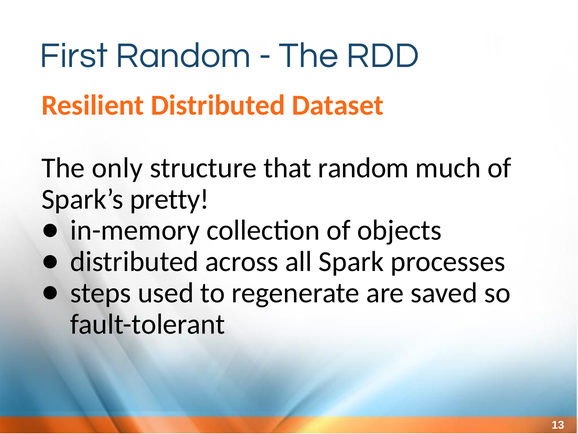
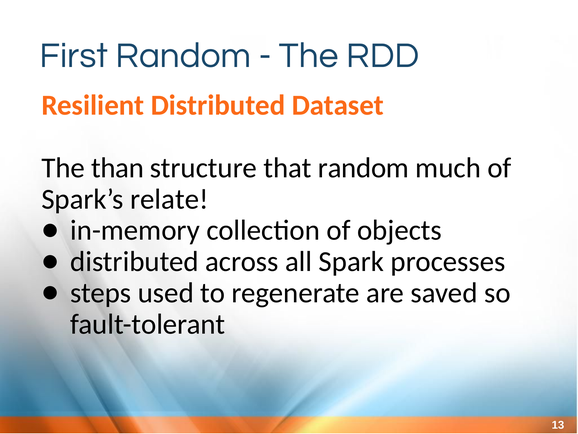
only: only -> than
pretty: pretty -> relate
